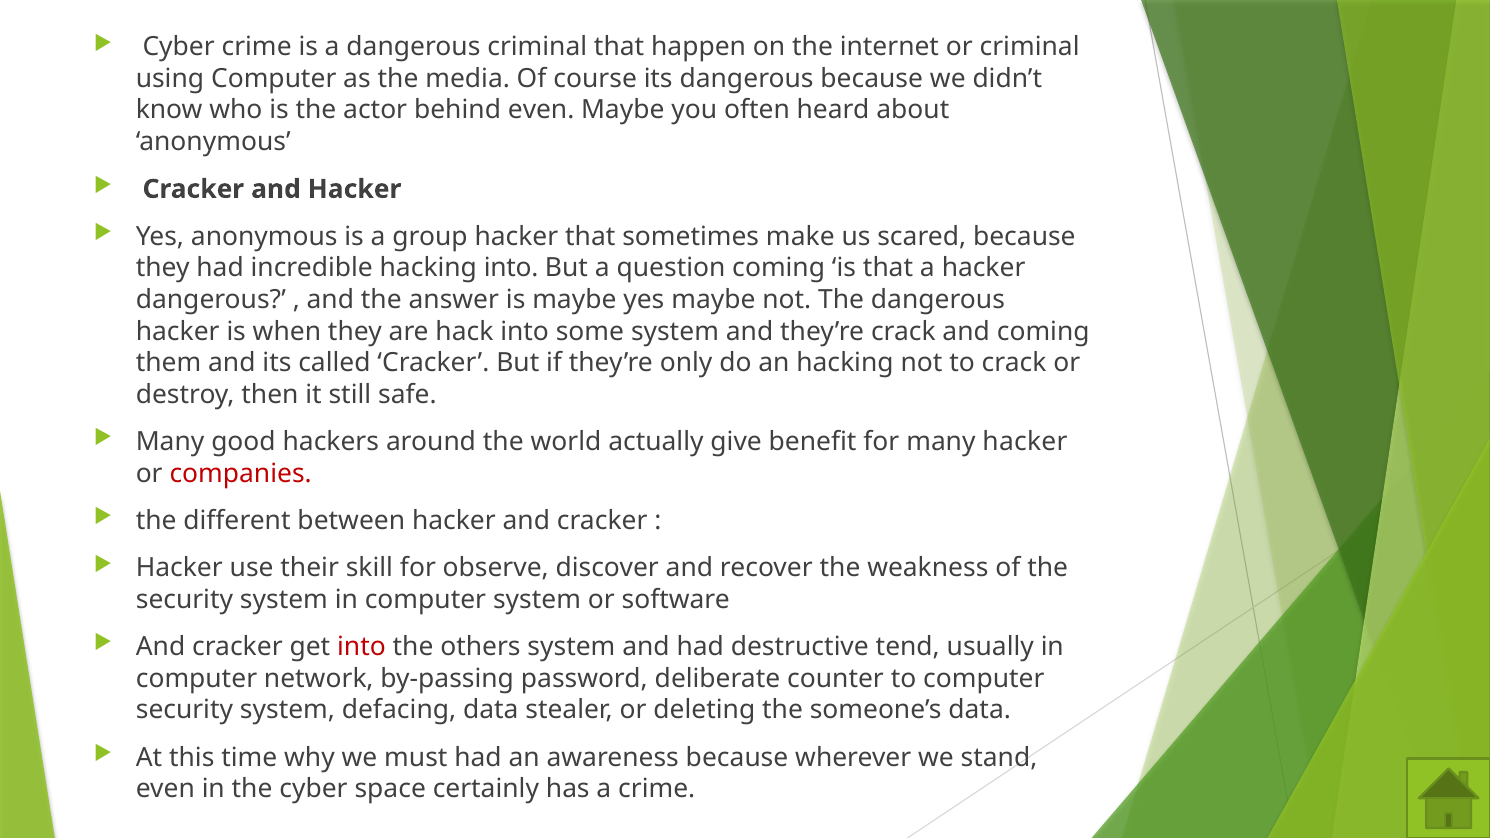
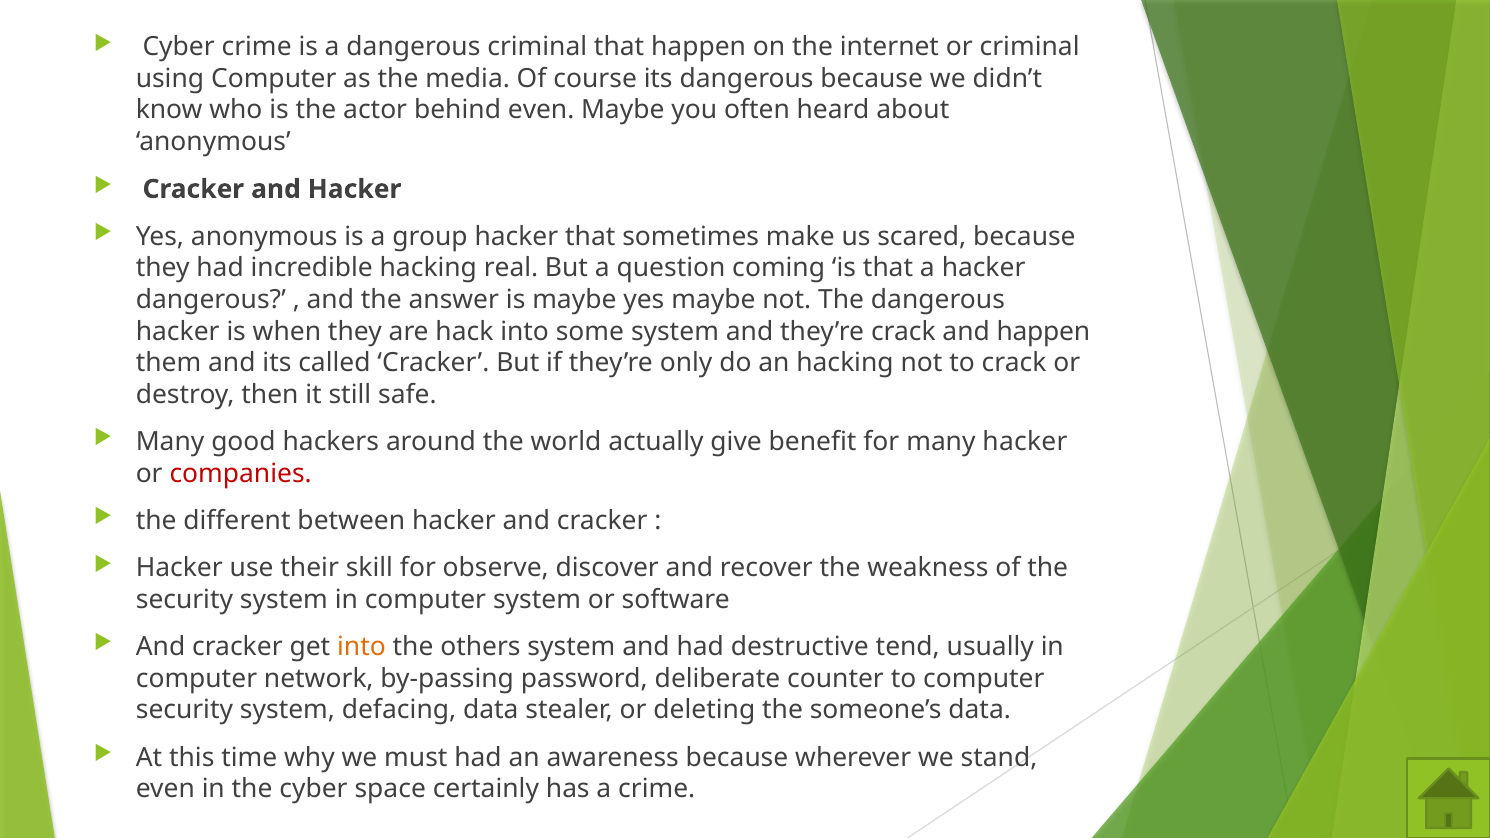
hacking into: into -> real
and coming: coming -> happen
into at (361, 647) colour: red -> orange
